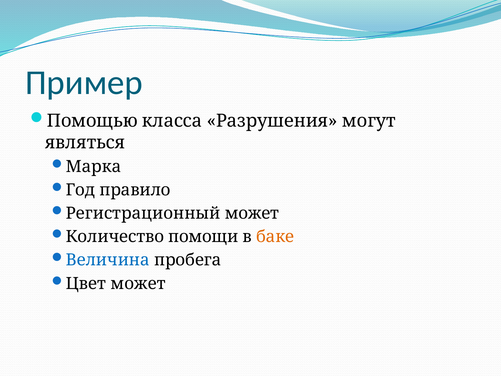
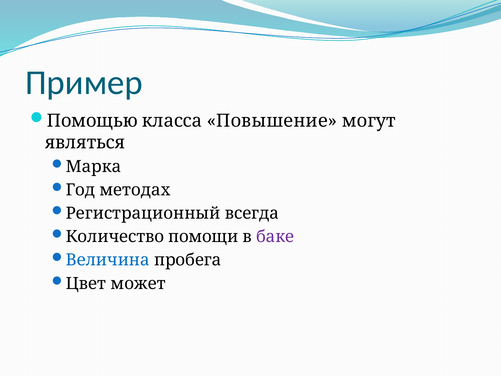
Разрушения: Разрушения -> Повышение
правило: правило -> методах
Регистрационный может: может -> всегда
баке colour: orange -> purple
